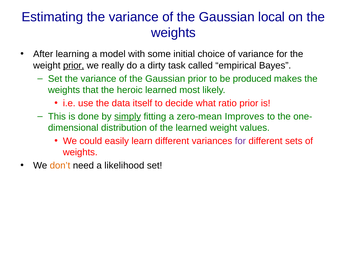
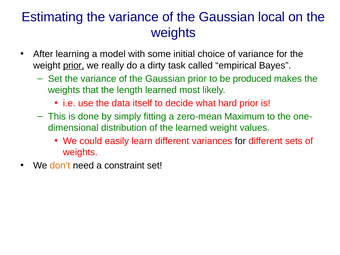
heroic: heroic -> length
ratio: ratio -> hard
simply underline: present -> none
Improves: Improves -> Maximum
for at (240, 141) colour: purple -> black
likelihood: likelihood -> constraint
